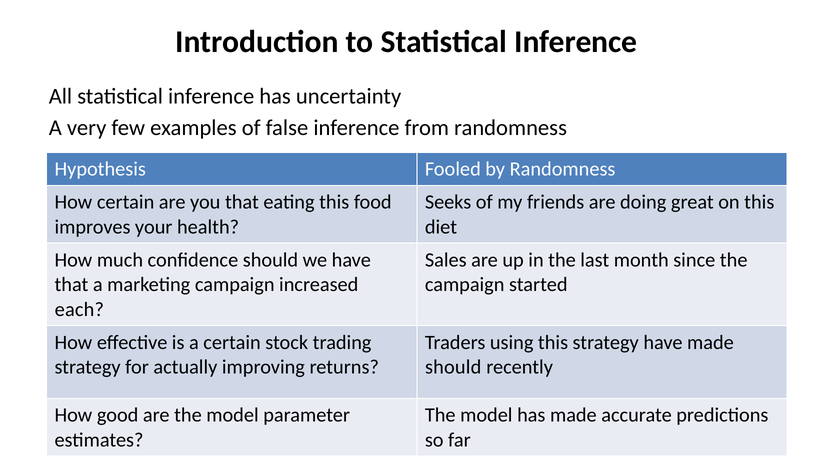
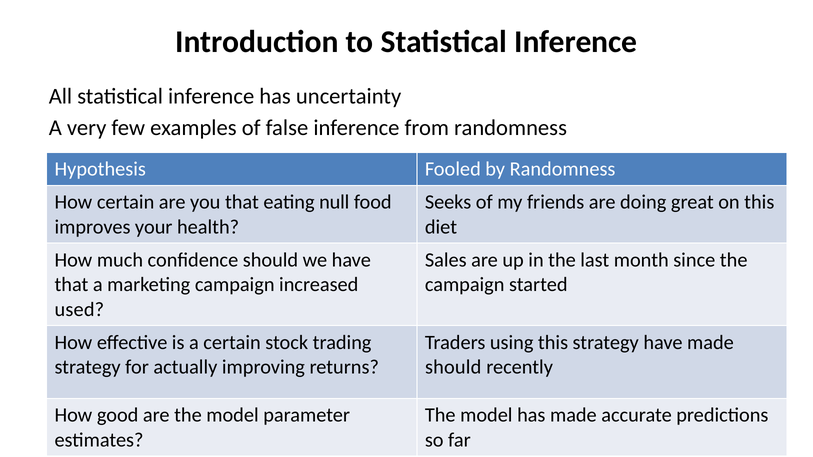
eating this: this -> null
each: each -> used
